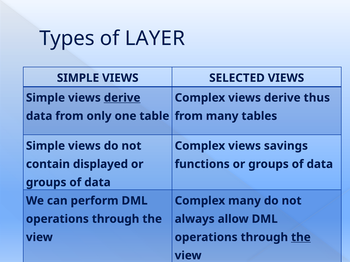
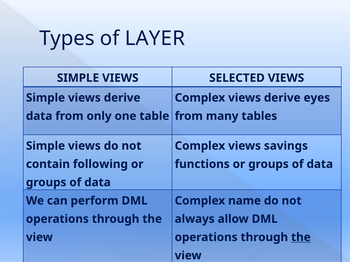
derive at (122, 98) underline: present -> none
thus: thus -> eyes
displayed: displayed -> following
Complex many: many -> name
